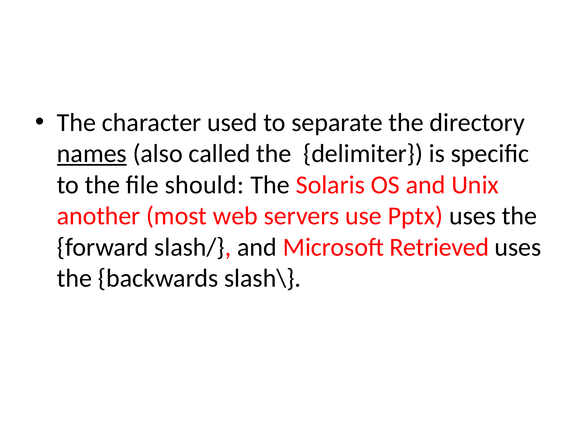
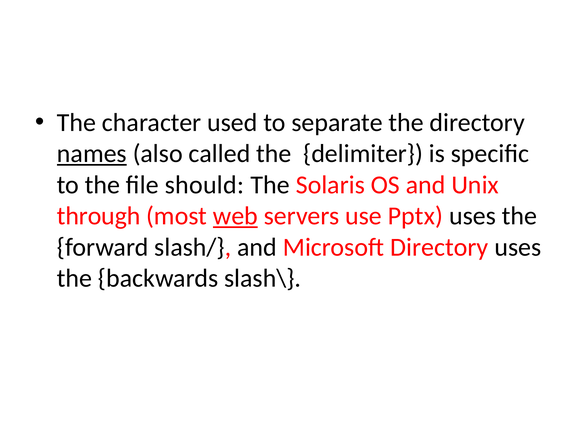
another: another -> through
web underline: none -> present
Microsoft Retrieved: Retrieved -> Directory
